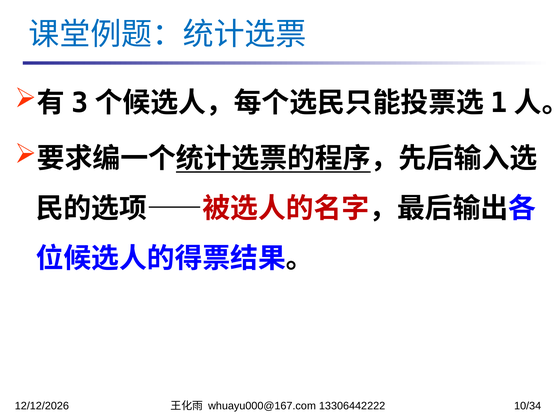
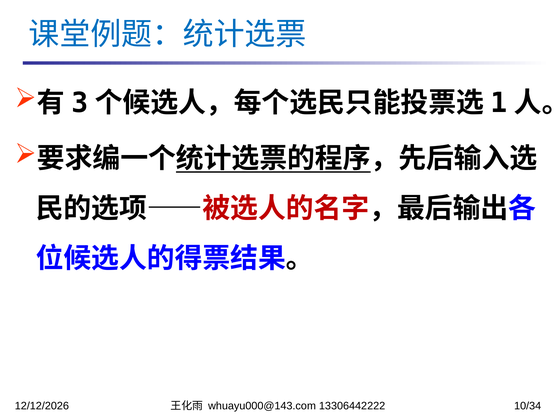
whuayu000@167.com: whuayu000@167.com -> whuayu000@143.com
